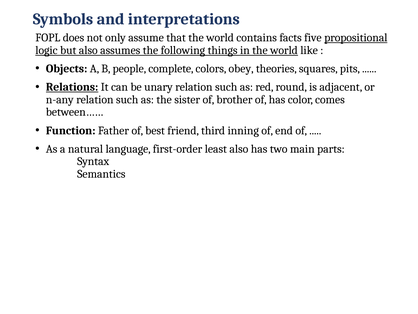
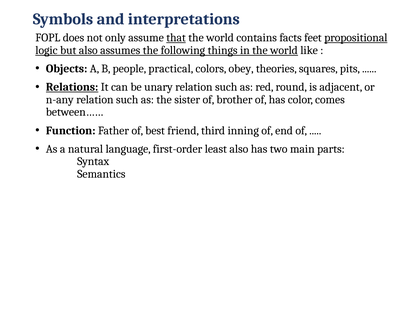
that underline: none -> present
five: five -> feet
complete: complete -> practical
